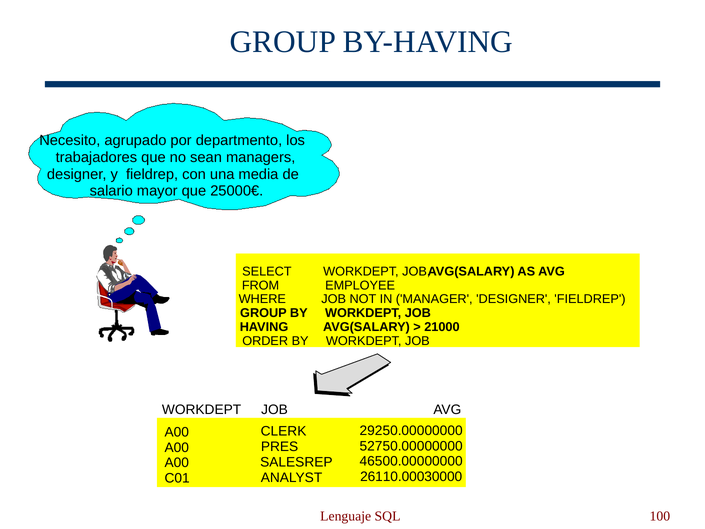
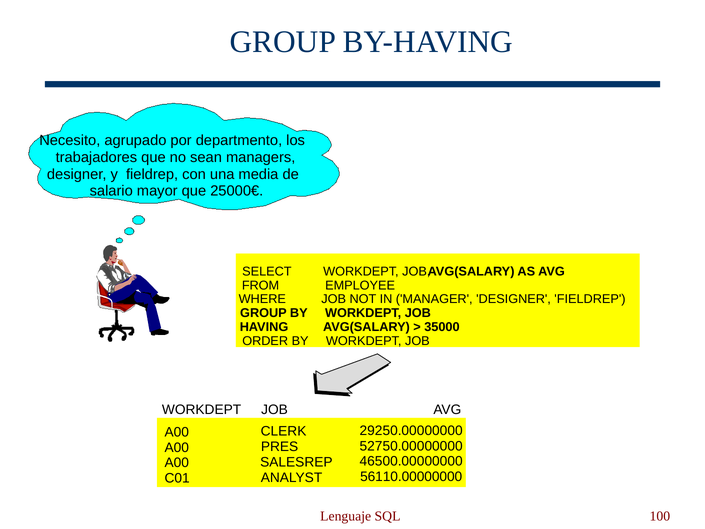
21000: 21000 -> 35000
26110.00030000: 26110.00030000 -> 56110.00000000
